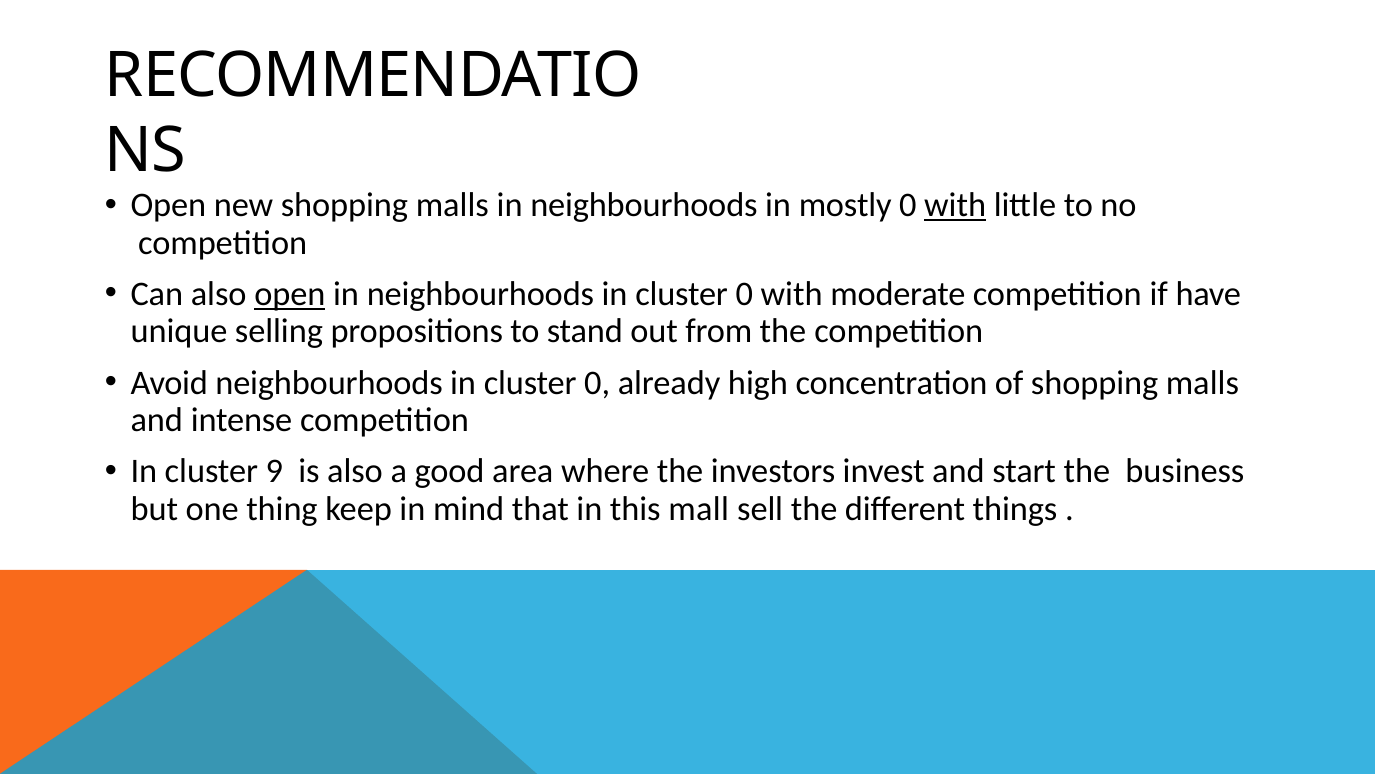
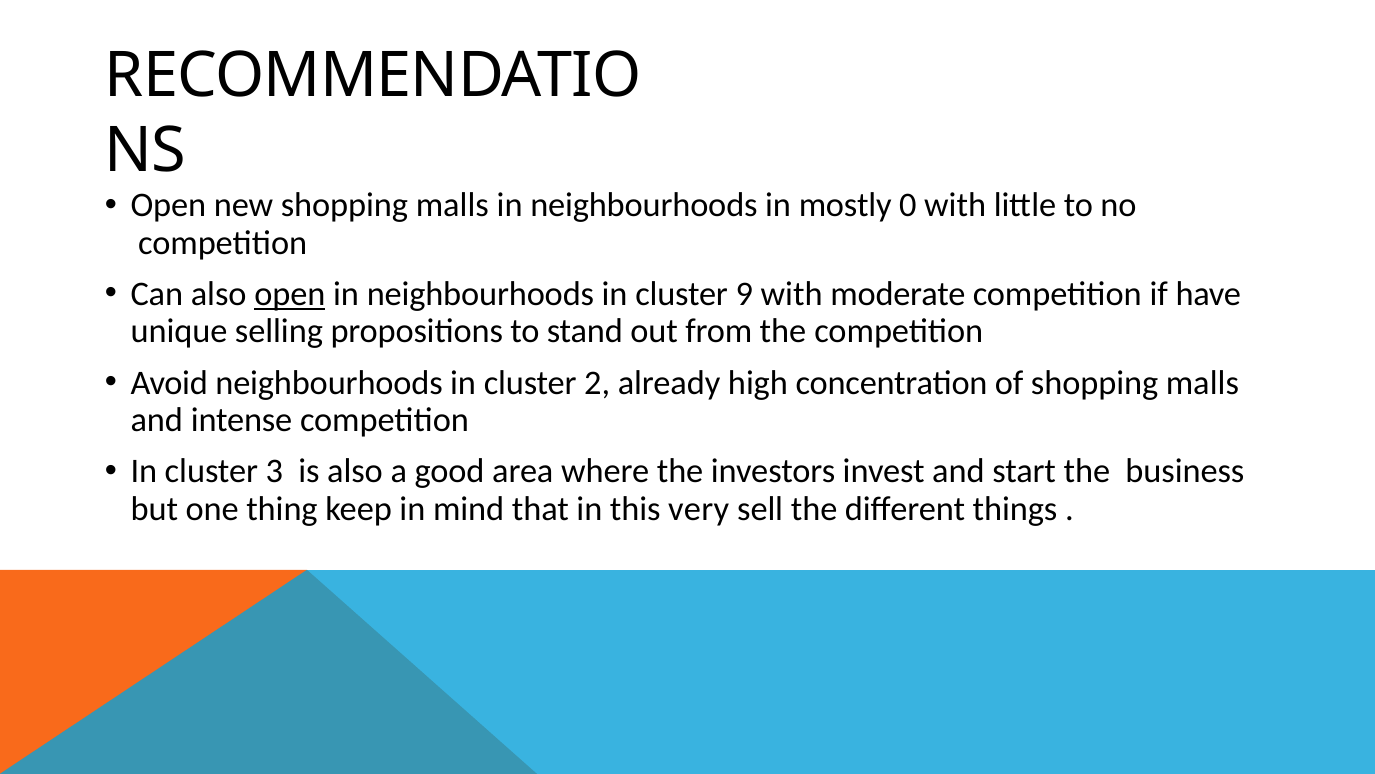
with at (955, 205) underline: present -> none
0 at (744, 294): 0 -> 9
0 at (597, 383): 0 -> 2
9: 9 -> 3
mall: mall -> very
